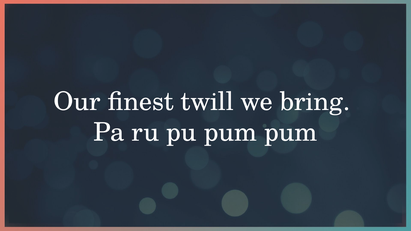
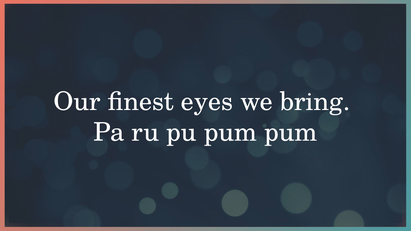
twill: twill -> eyes
